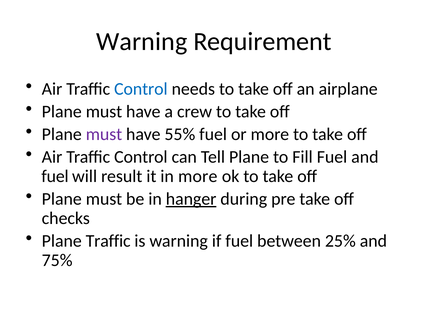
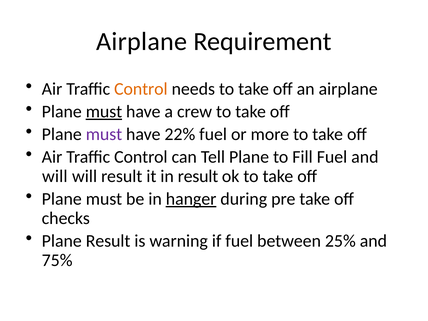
Warning at (142, 41): Warning -> Airplane
Control at (141, 89) colour: blue -> orange
must at (104, 112) underline: none -> present
55%: 55% -> 22%
fuel at (55, 176): fuel -> will
in more: more -> result
Plane Traffic: Traffic -> Result
